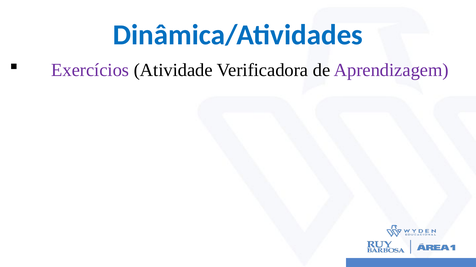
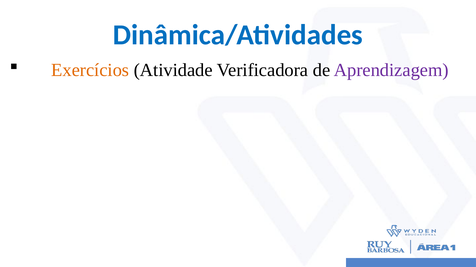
Exercícios colour: purple -> orange
